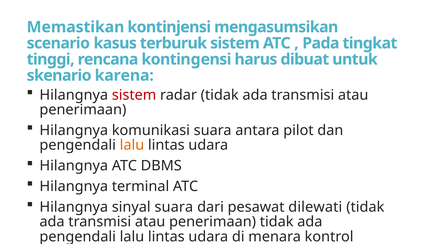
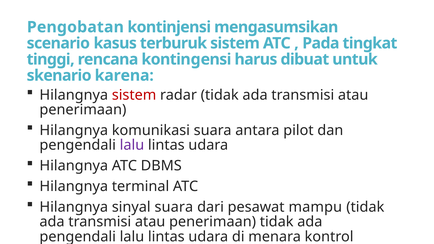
Memastikan: Memastikan -> Pengobatan
lalu at (132, 145) colour: orange -> purple
dilewati: dilewati -> mampu
